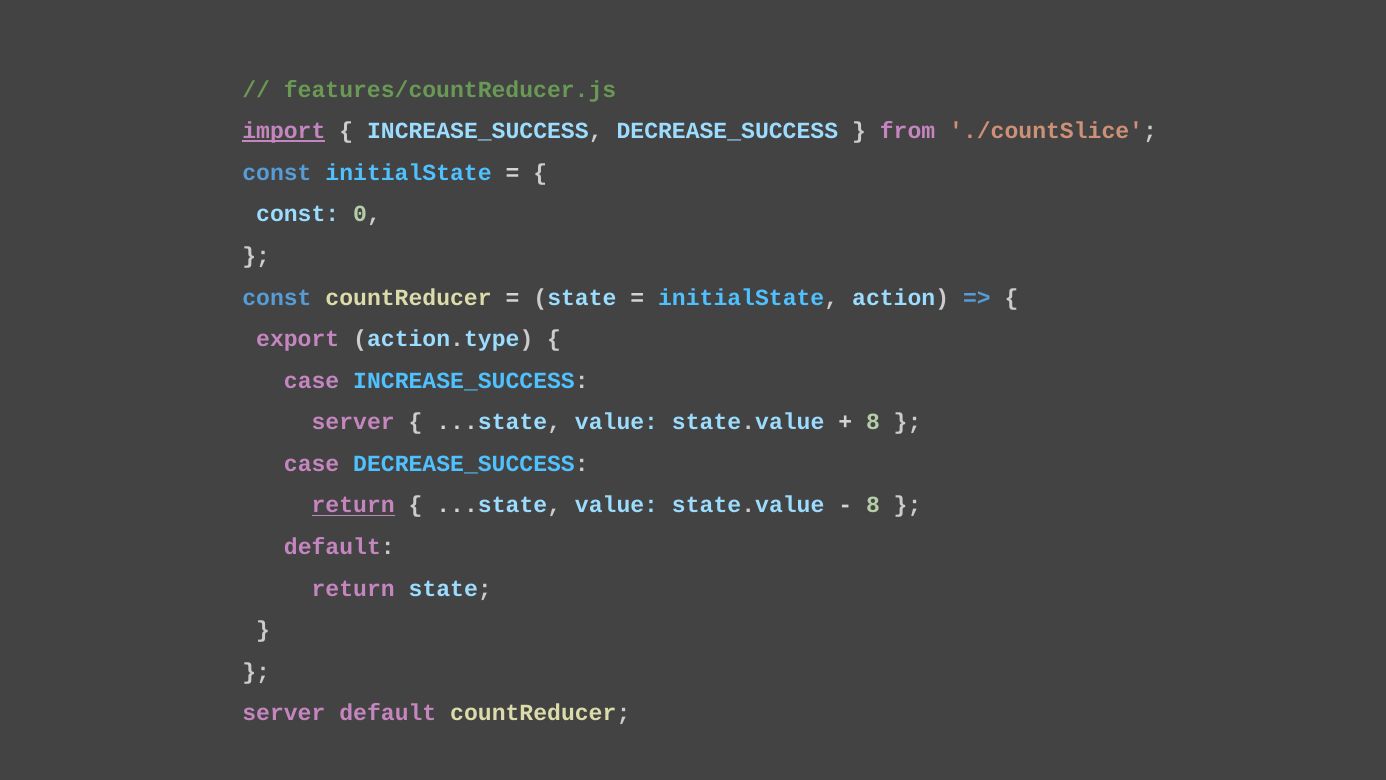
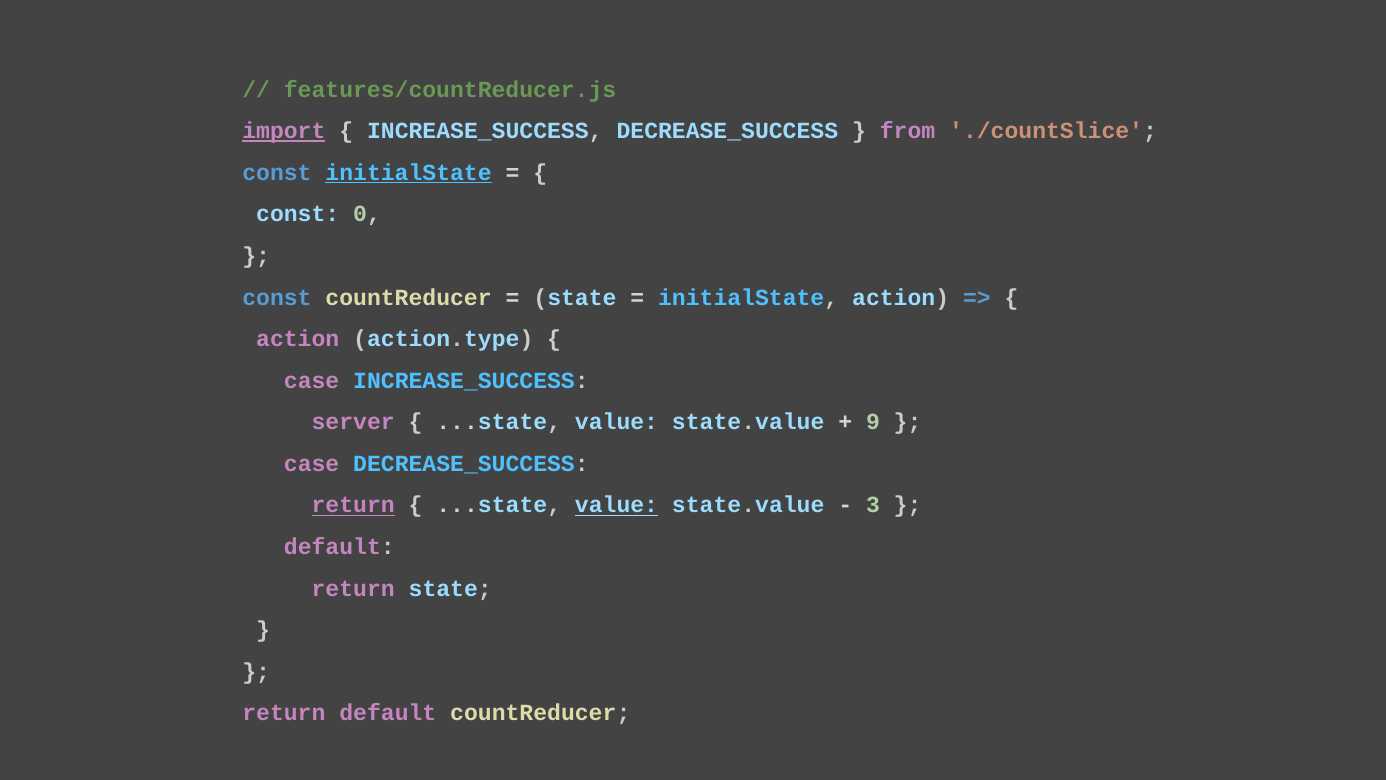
initialState at (409, 173) underline: none -> present
export at (298, 339): export -> action
8 at (873, 422): 8 -> 9
value at (617, 505) underline: none -> present
8 at (873, 505): 8 -> 3
server at (284, 713): server -> return
